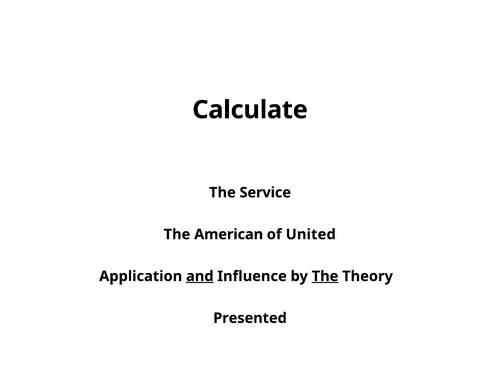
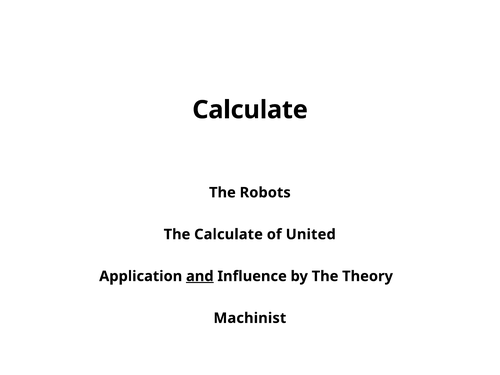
Service: Service -> Robots
The American: American -> Calculate
The at (325, 276) underline: present -> none
Presented: Presented -> Machinist
